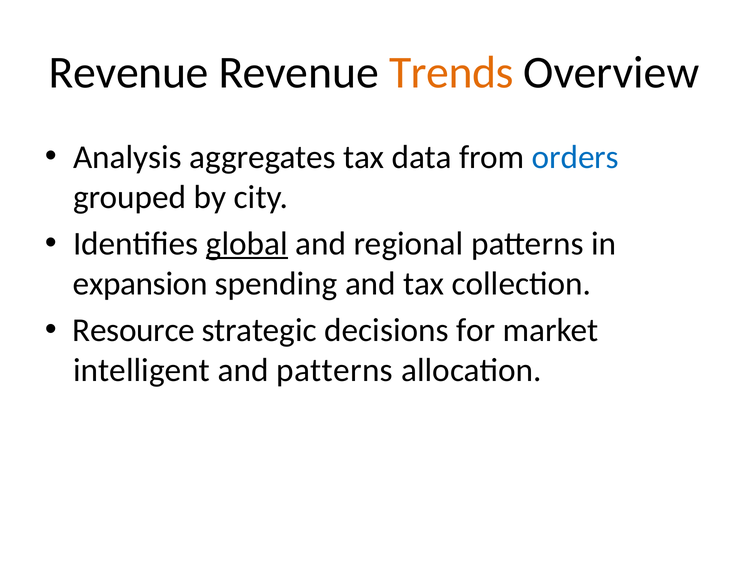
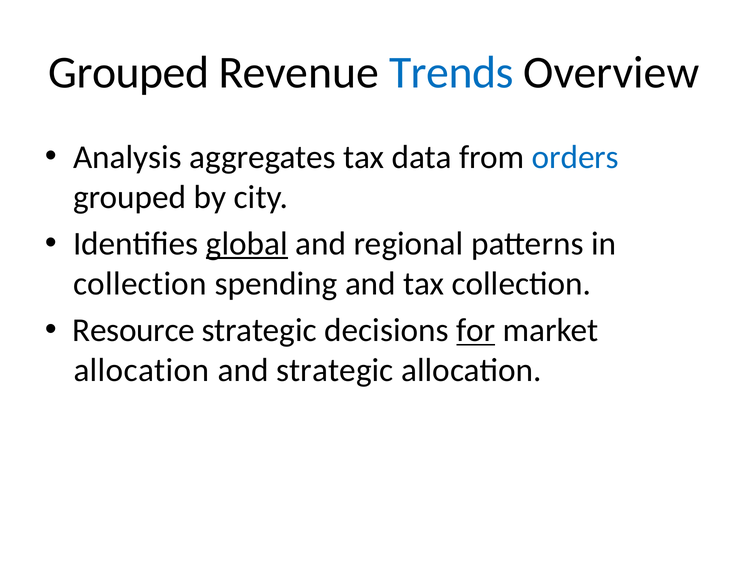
Revenue at (129, 73): Revenue -> Grouped
Trends colour: orange -> blue
expansion at (140, 284): expansion -> collection
for underline: none -> present
intelligent at (142, 370): intelligent -> allocation
and patterns: patterns -> strategic
